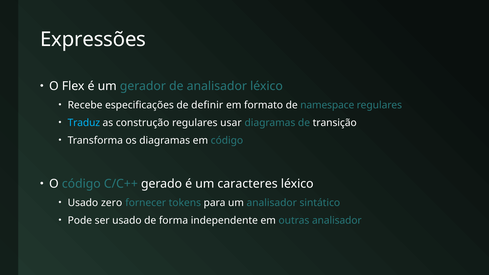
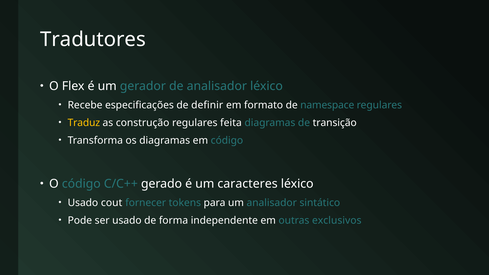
Expressões: Expressões -> Tradutores
Traduz colour: light blue -> yellow
usar: usar -> feita
zero: zero -> cout
outras analisador: analisador -> exclusivos
